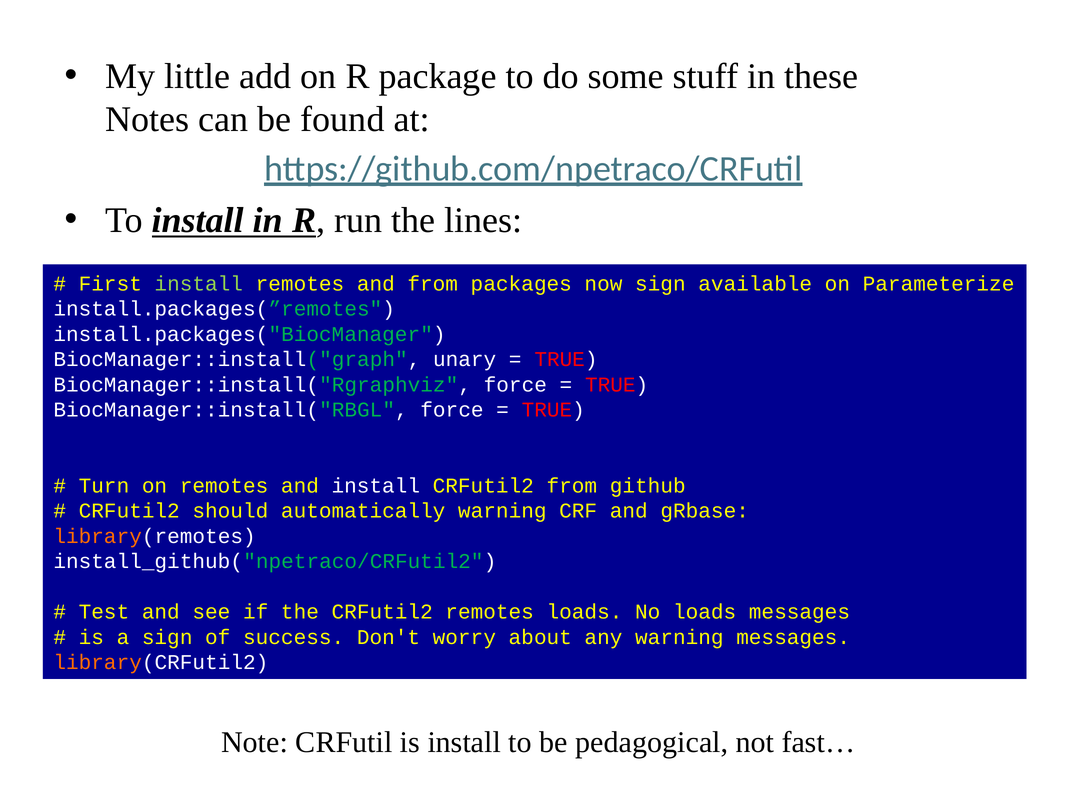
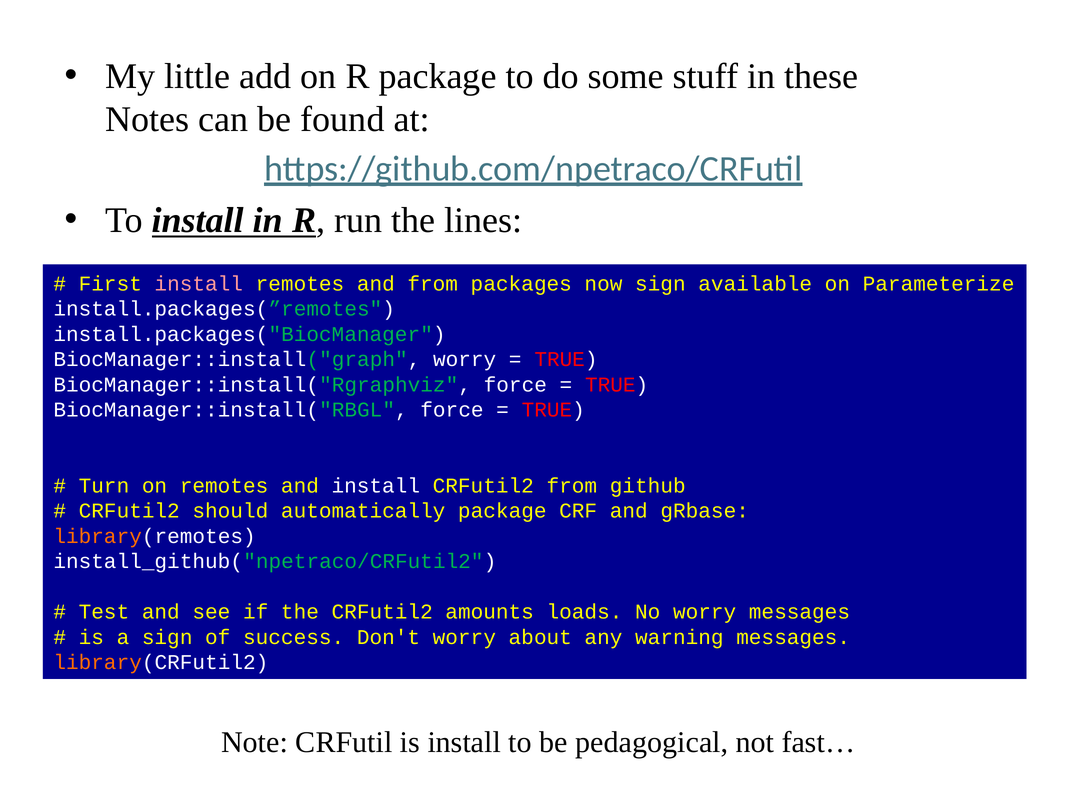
install at (199, 284) colour: light green -> pink
BiocManager::install("graph unary: unary -> worry
automatically warning: warning -> package
CRFutil2 remotes: remotes -> amounts
No loads: loads -> worry
